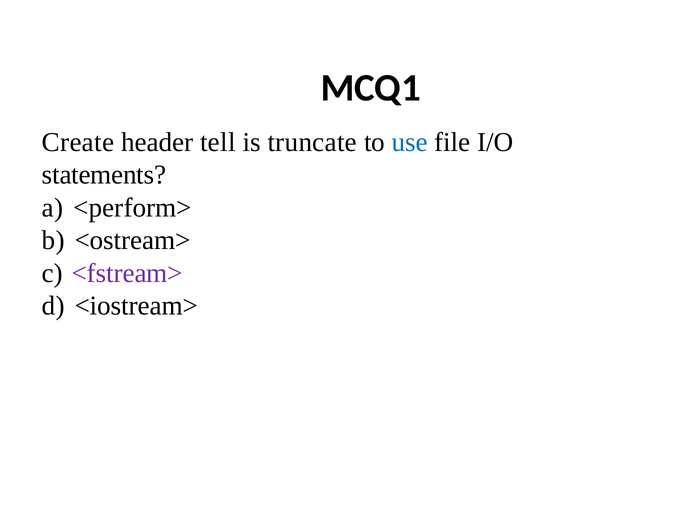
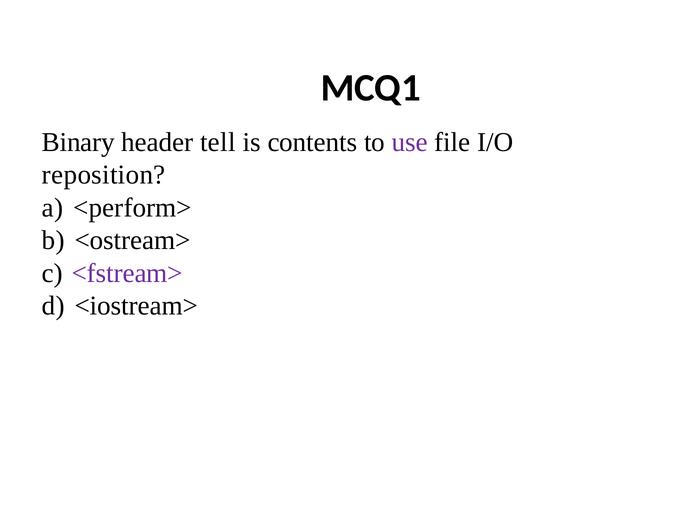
Create: Create -> Binary
truncate: truncate -> contents
use colour: blue -> purple
statements: statements -> reposition
